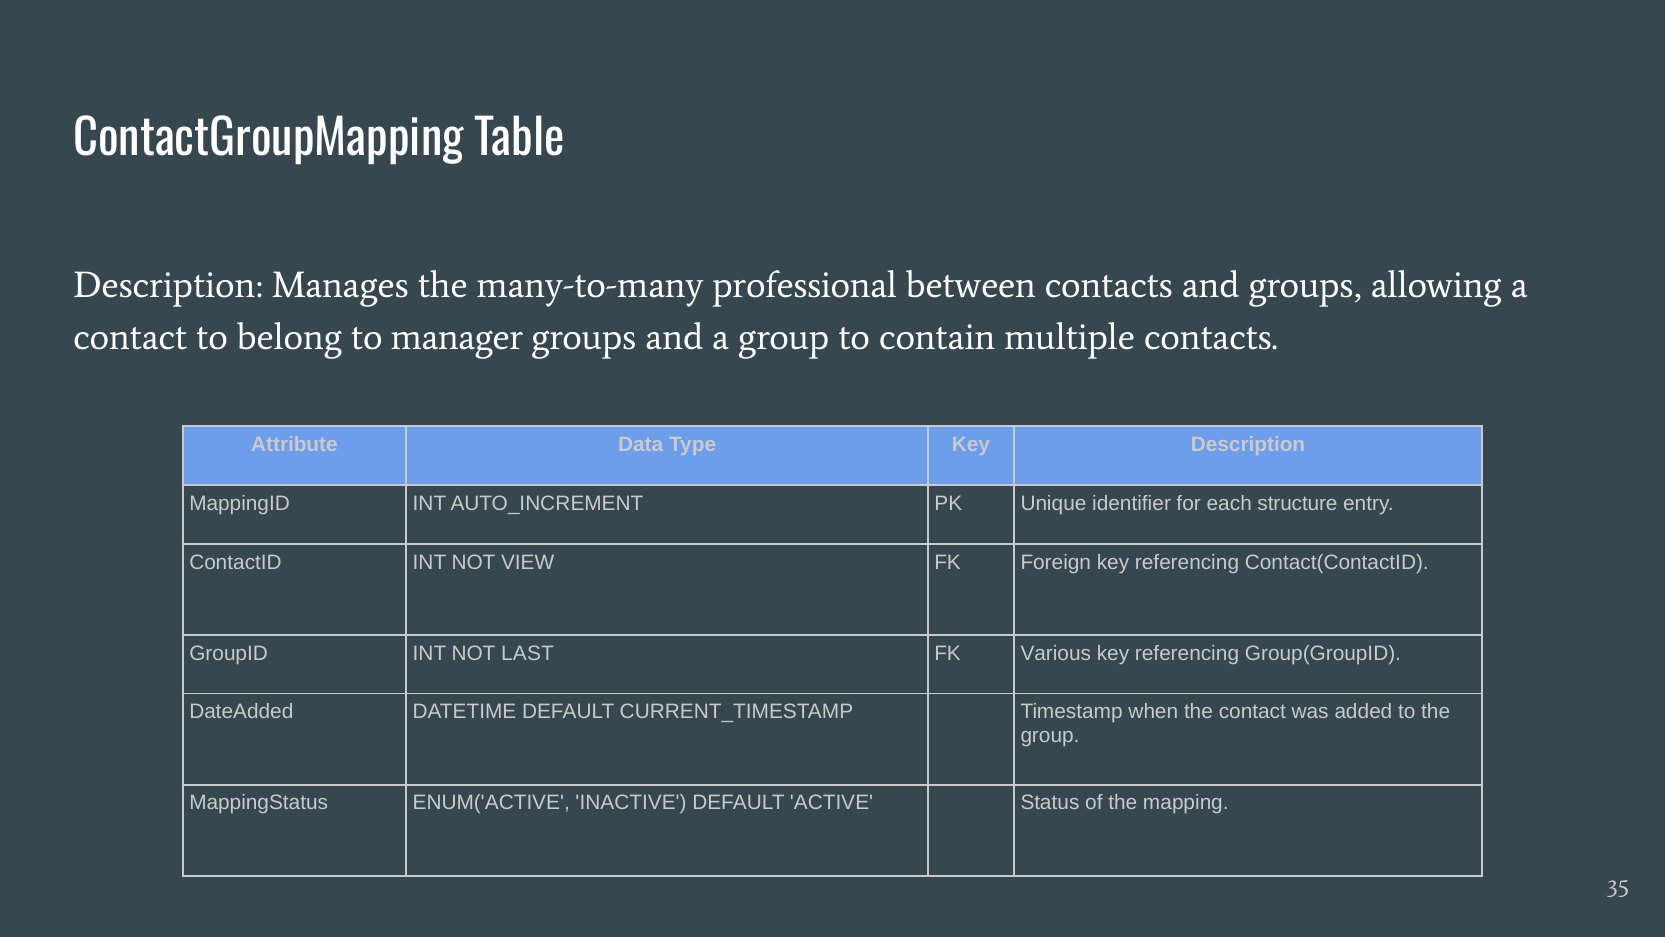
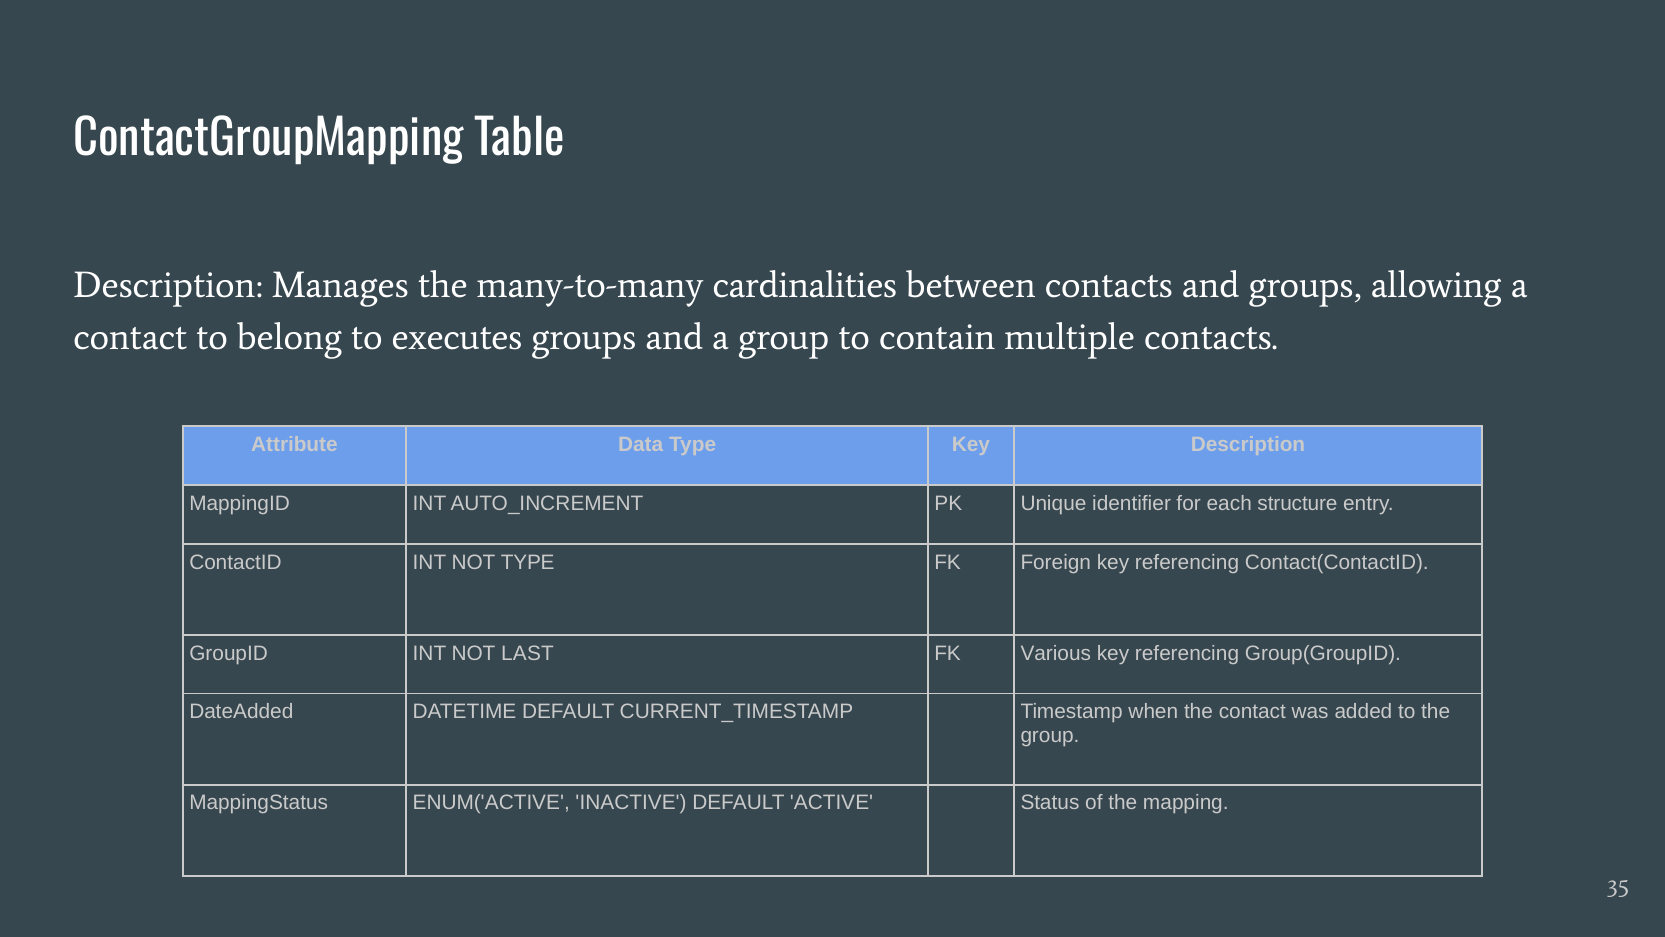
professional: professional -> cardinalities
manager: manager -> executes
NOT VIEW: VIEW -> TYPE
